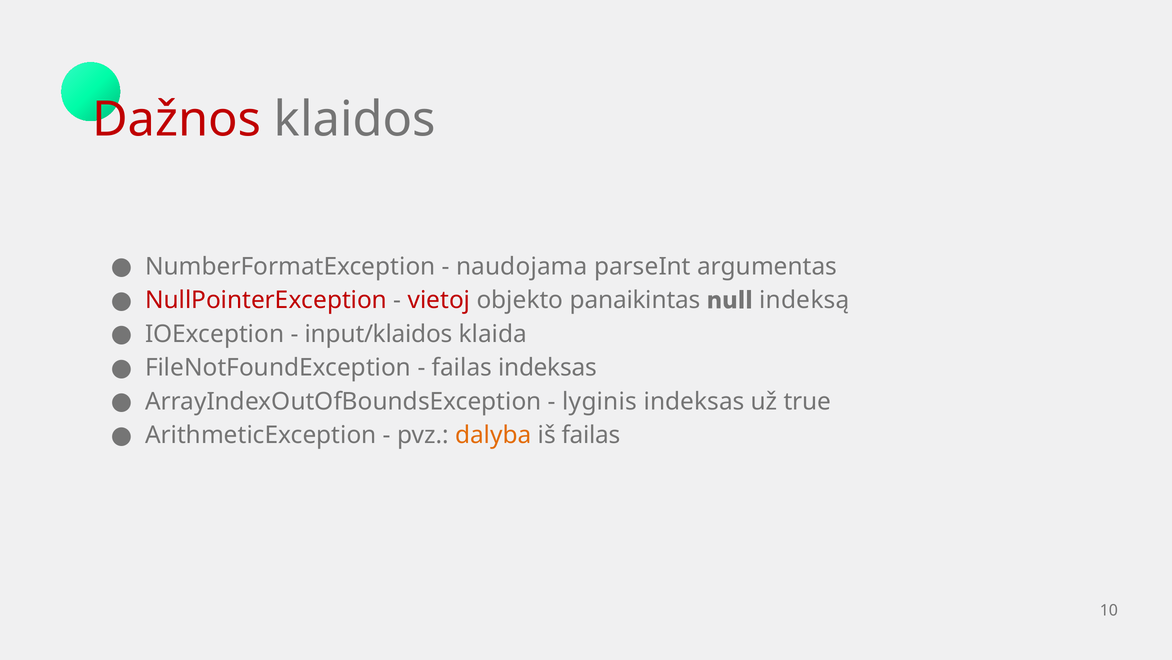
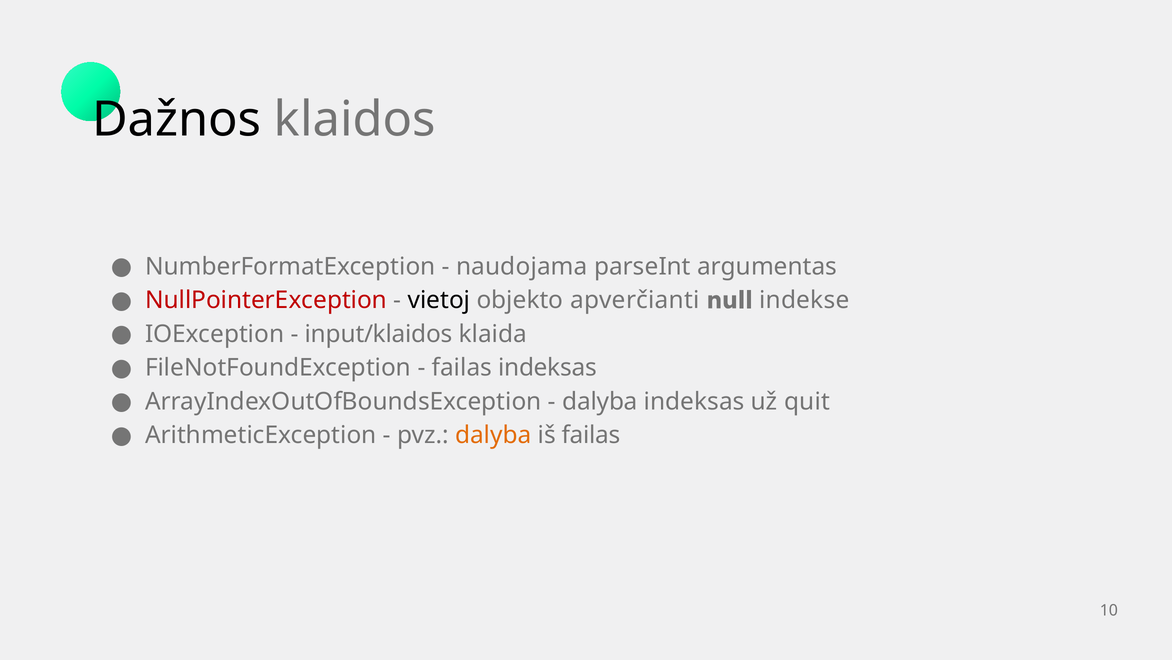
Dažnos colour: red -> black
vietoj colour: red -> black
panaikintas: panaikintas -> apverčianti
indeksą: indeksą -> indekse
lyginis at (600, 402): lyginis -> dalyba
true: true -> quit
